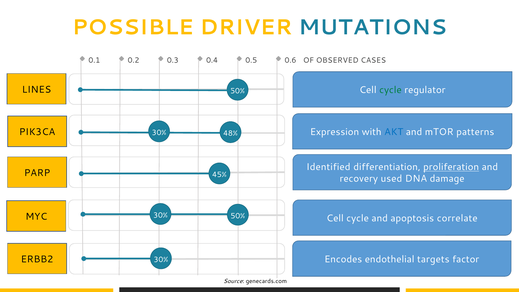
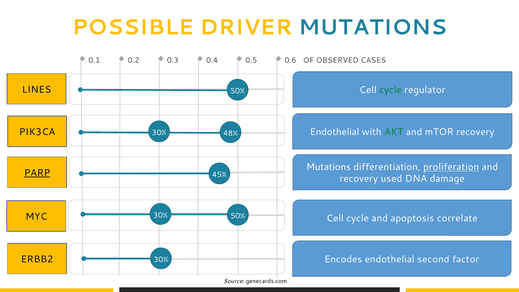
Expression at (335, 132): Expression -> Endothelial
AKT colour: blue -> green
mTOR patterns: patterns -> recovery
Identified at (328, 167): Identified -> Mutations
PARP underline: none -> present
targets: targets -> second
